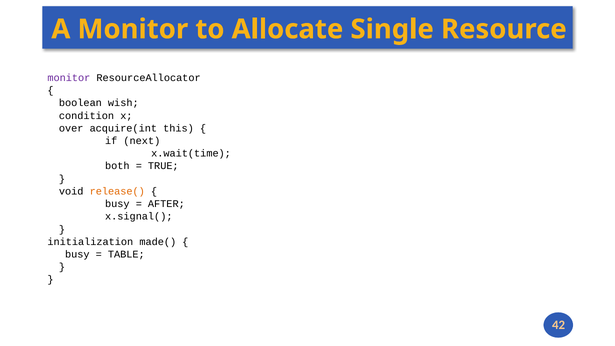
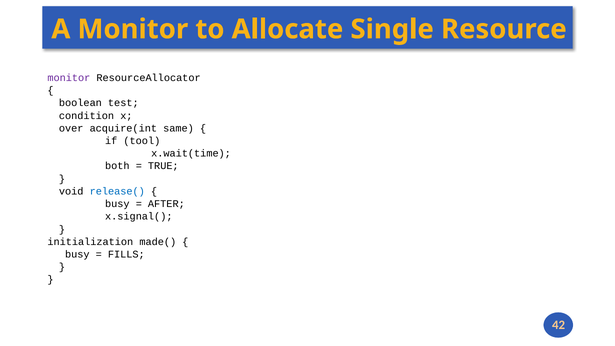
wish: wish -> test
this: this -> same
next: next -> tool
release( colour: orange -> blue
TABLE: TABLE -> FILLS
